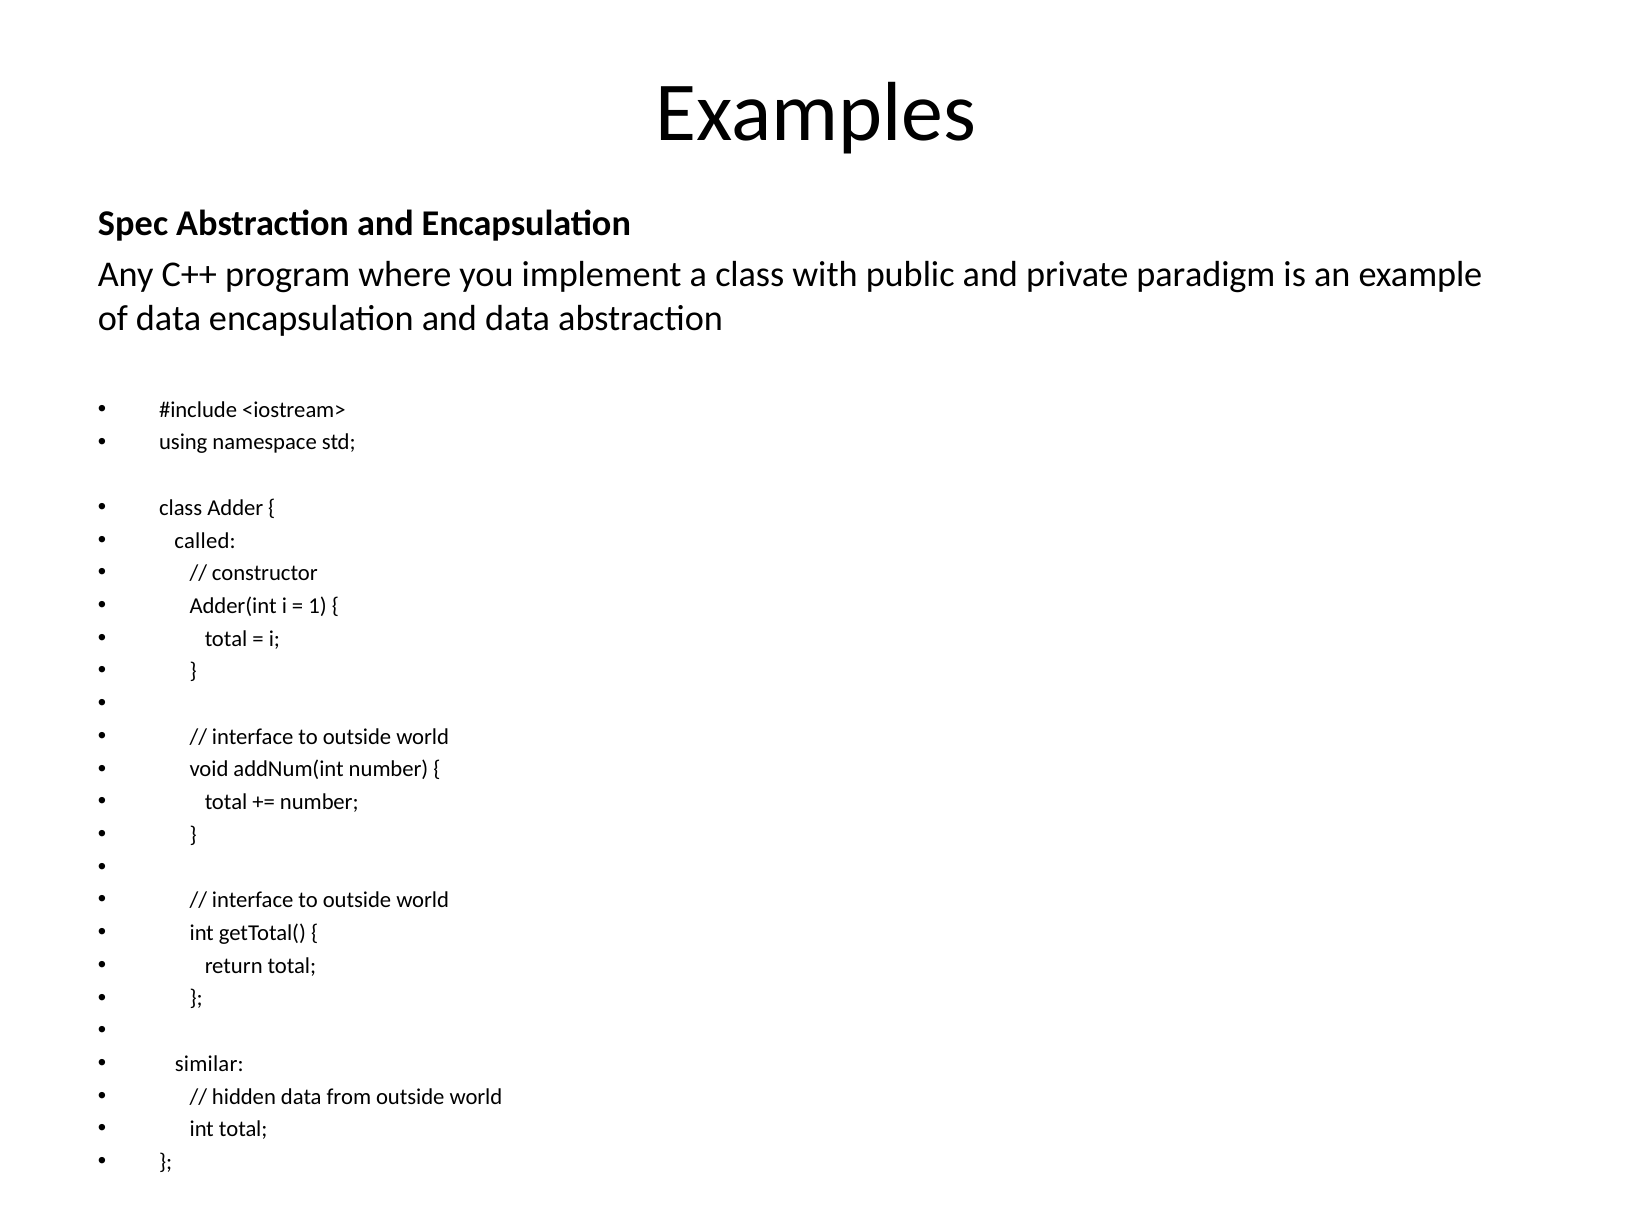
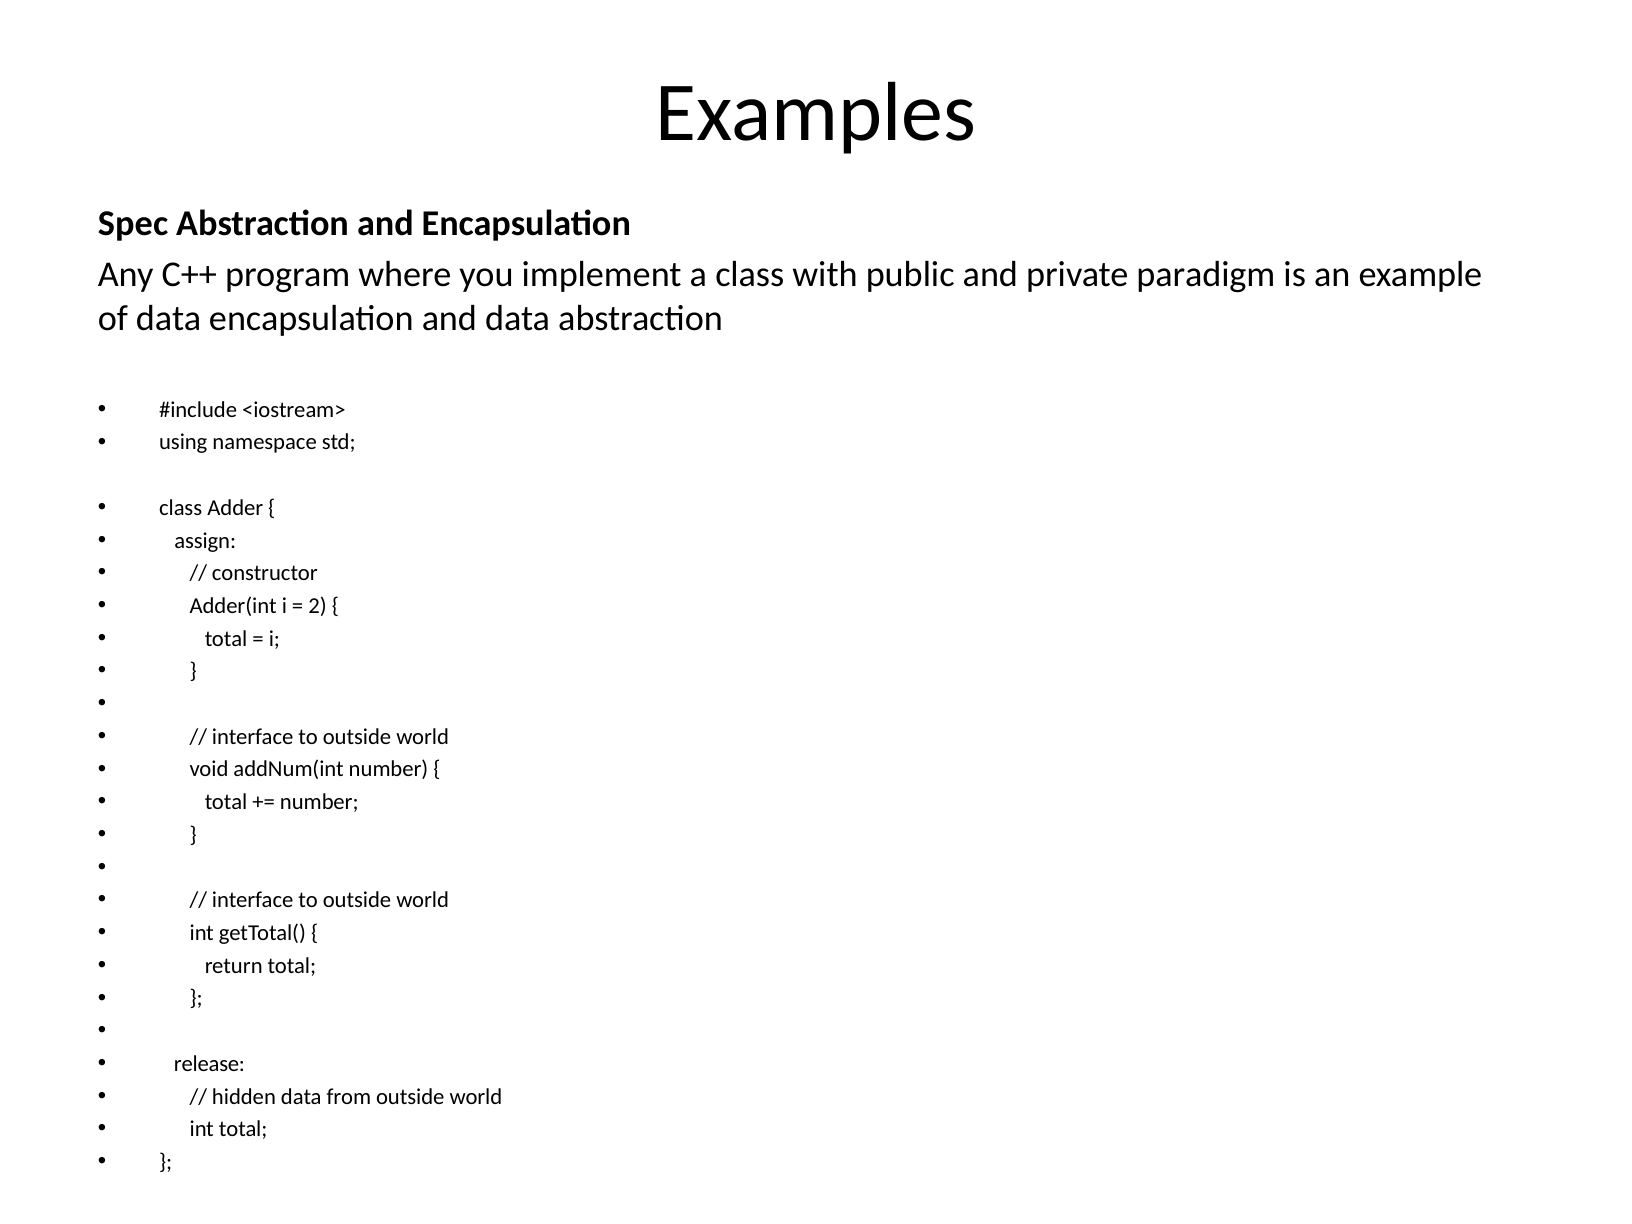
called: called -> assign
1: 1 -> 2
similar: similar -> release
